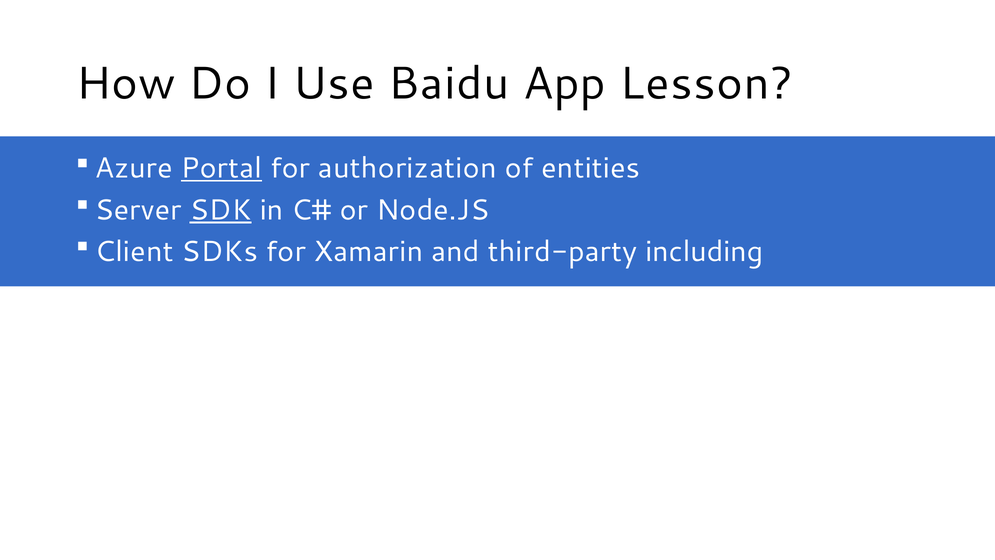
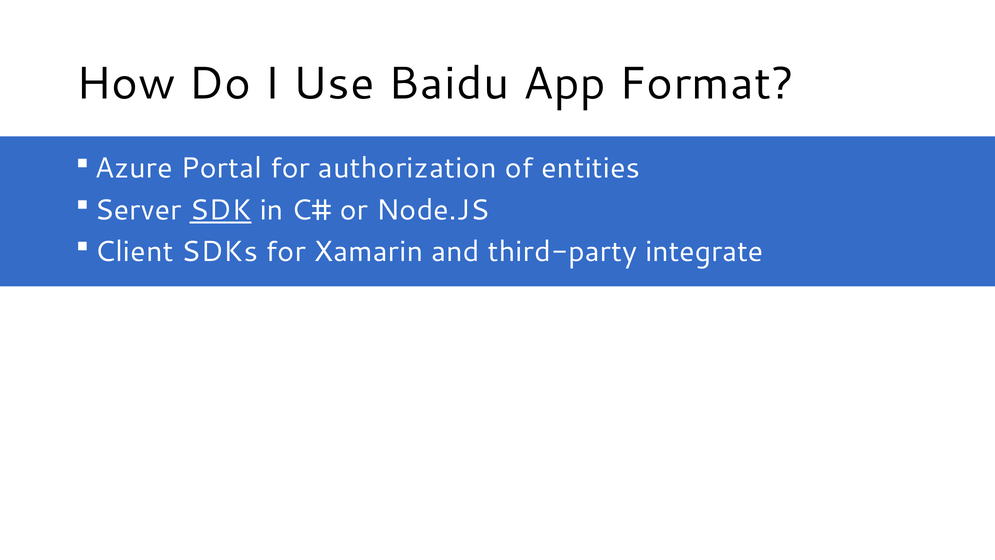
Lesson: Lesson -> Format
Portal underline: present -> none
including: including -> integrate
